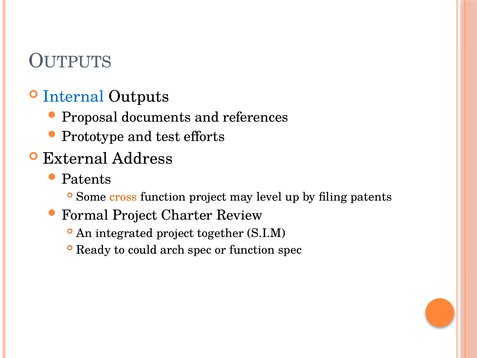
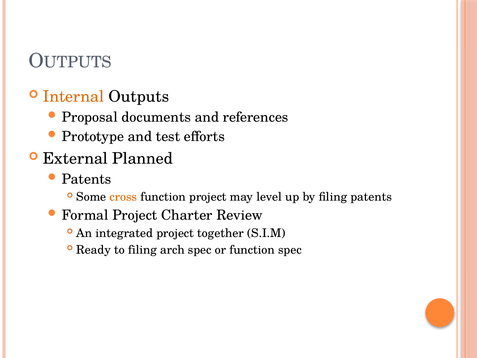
Internal colour: blue -> orange
Address: Address -> Planned
to could: could -> filing
